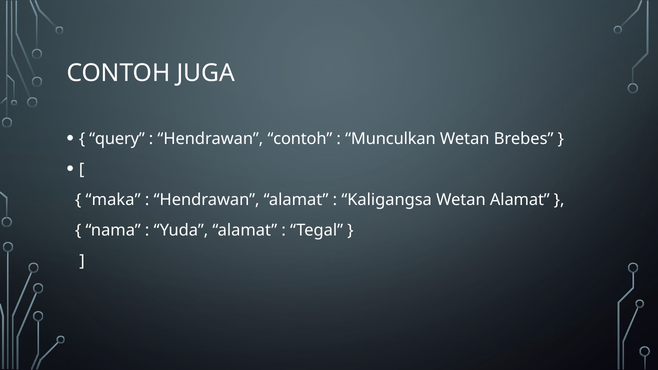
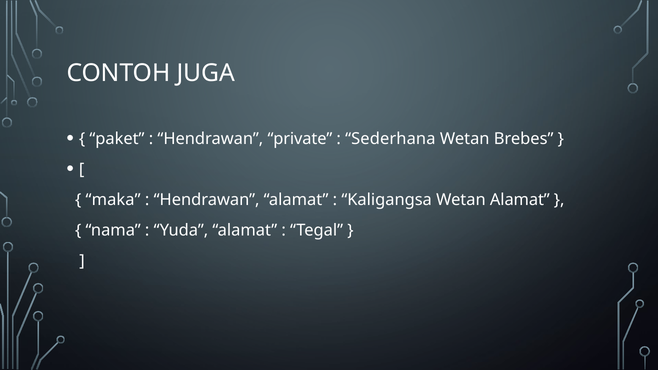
query: query -> paket
Hendrawan contoh: contoh -> private
Munculkan: Munculkan -> Sederhana
